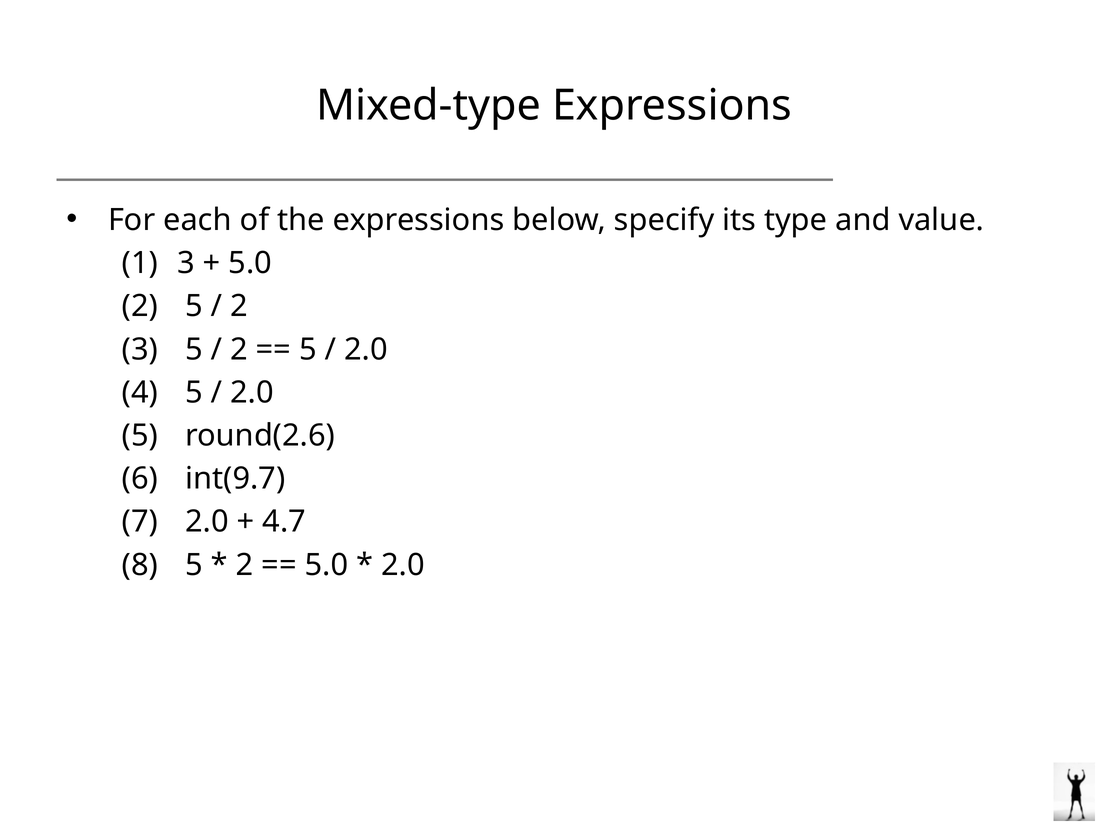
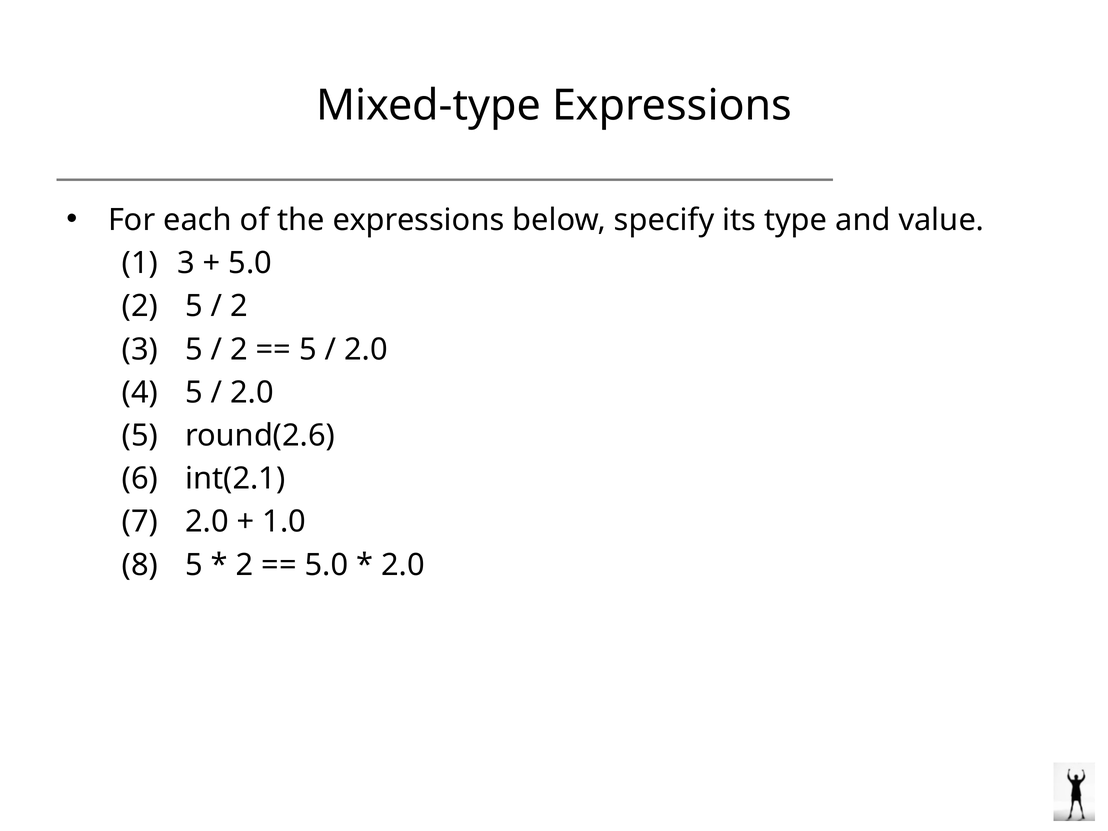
int(9.7: int(9.7 -> int(2.1
4.7: 4.7 -> 1.0
